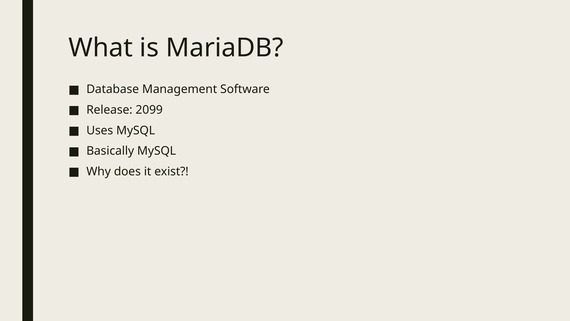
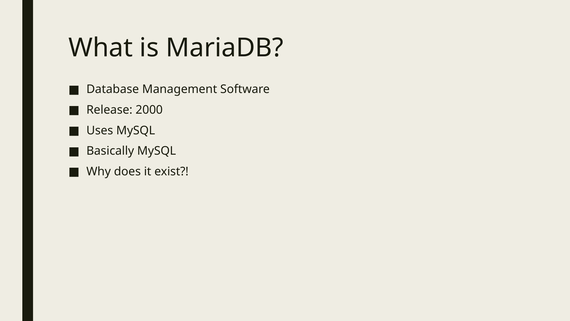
2099: 2099 -> 2000
